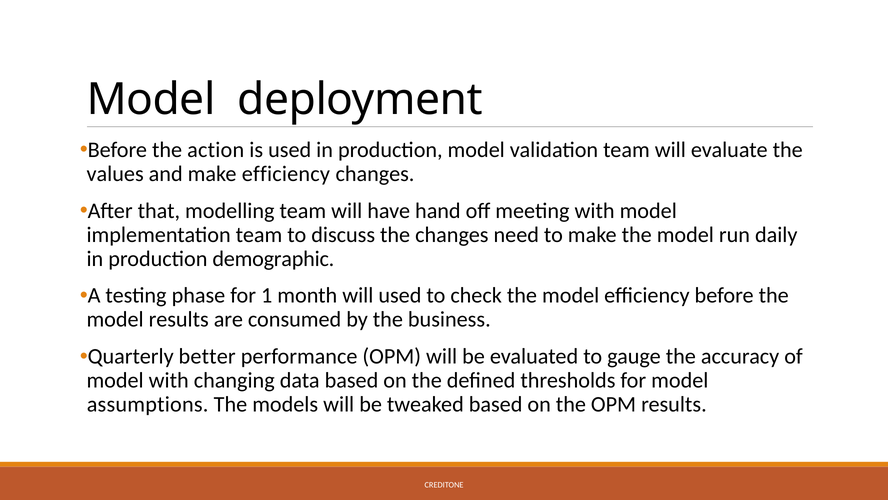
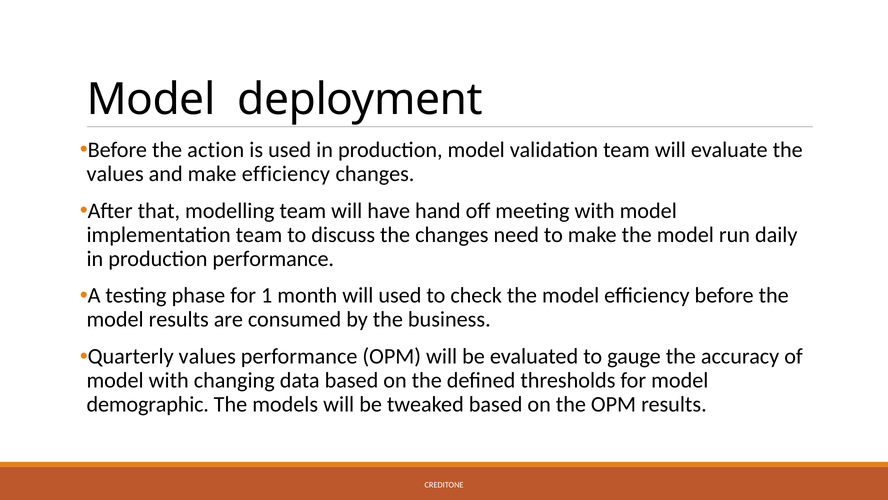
production demographic: demographic -> performance
Quarterly better: better -> values
assumptions: assumptions -> demographic
